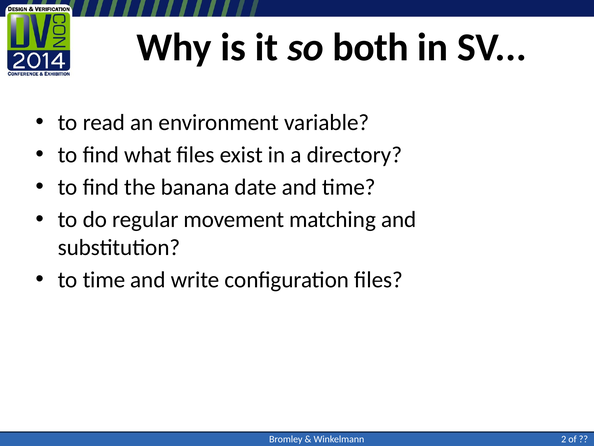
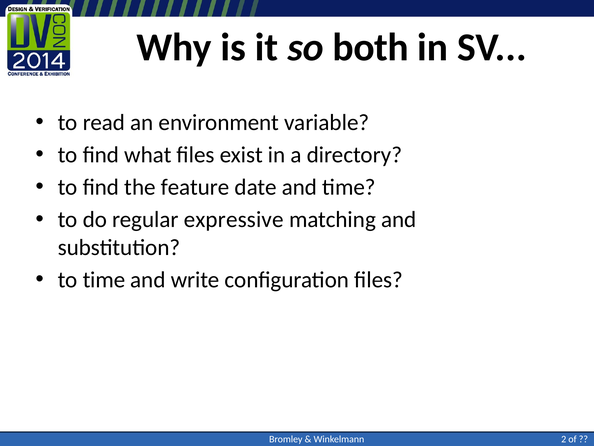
banana: banana -> feature
movement: movement -> expressive
